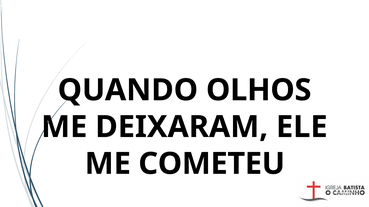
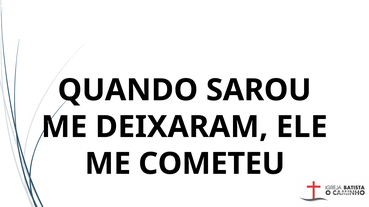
OLHOS: OLHOS -> SAROU
